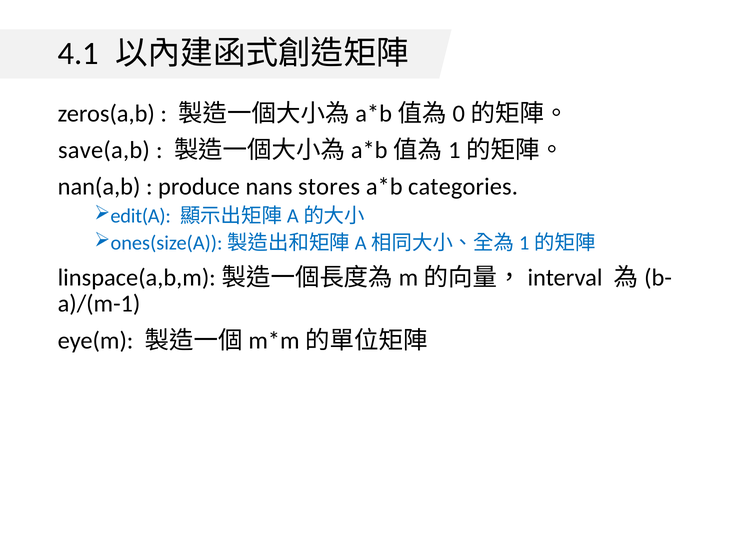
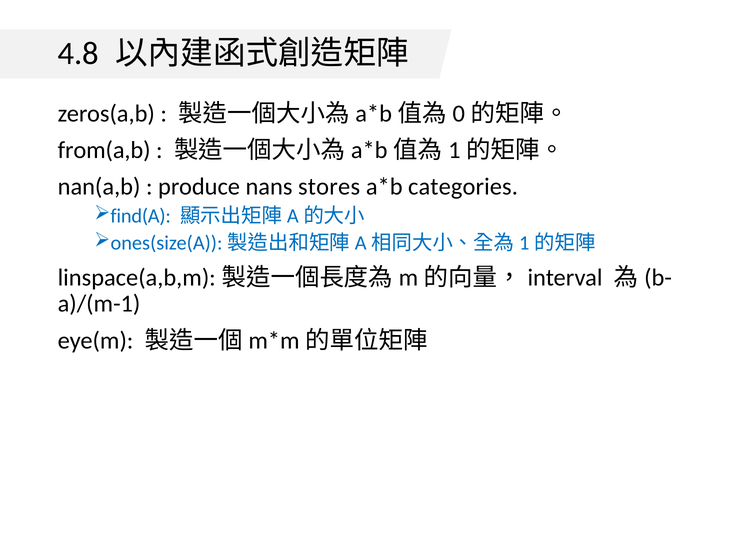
4.1: 4.1 -> 4.8
save(a,b: save(a,b -> from(a,b
edit(A: edit(A -> find(A
